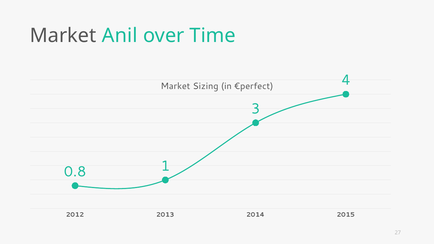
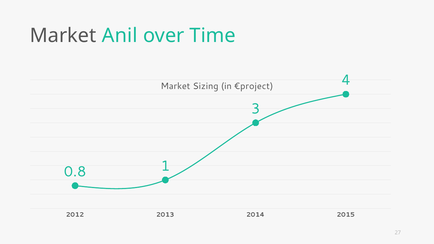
€perfect: €perfect -> €project
